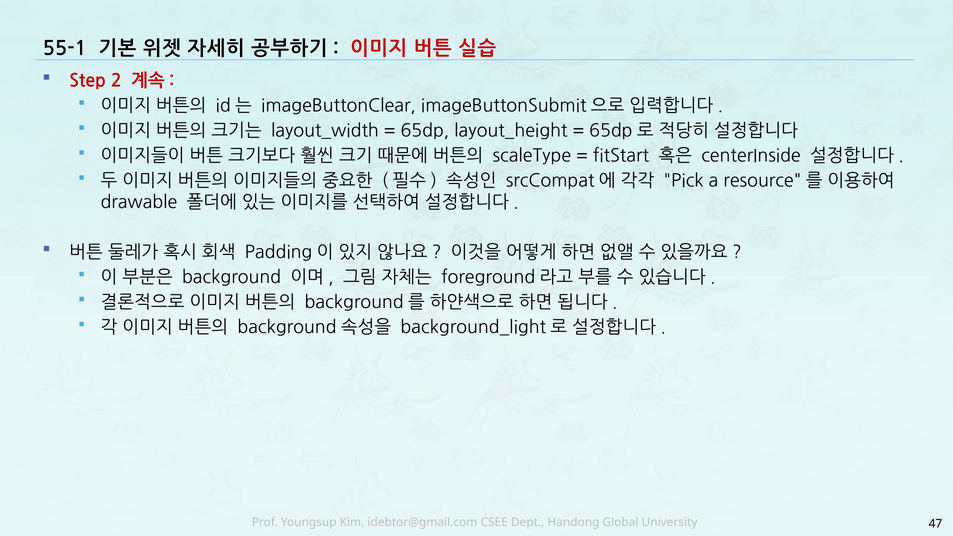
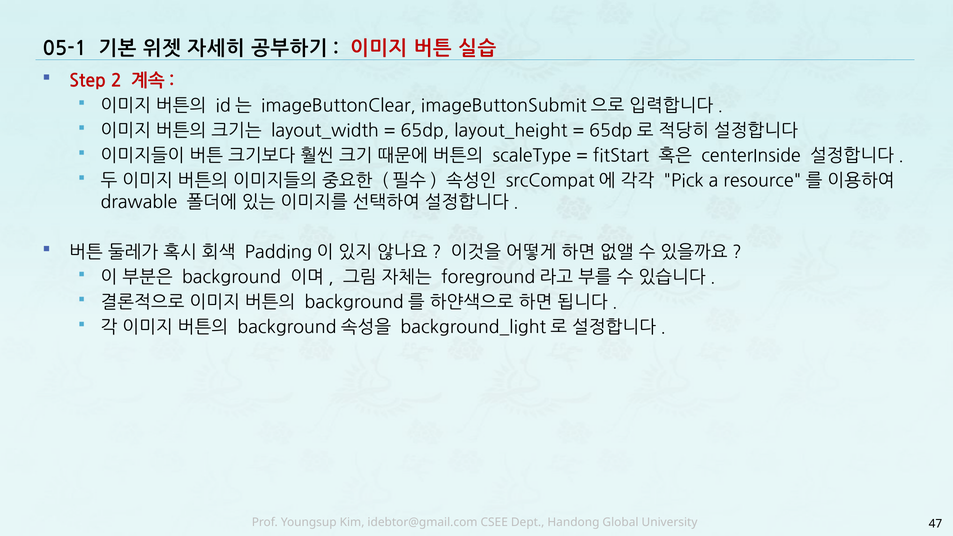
55-1: 55-1 -> 05-1
